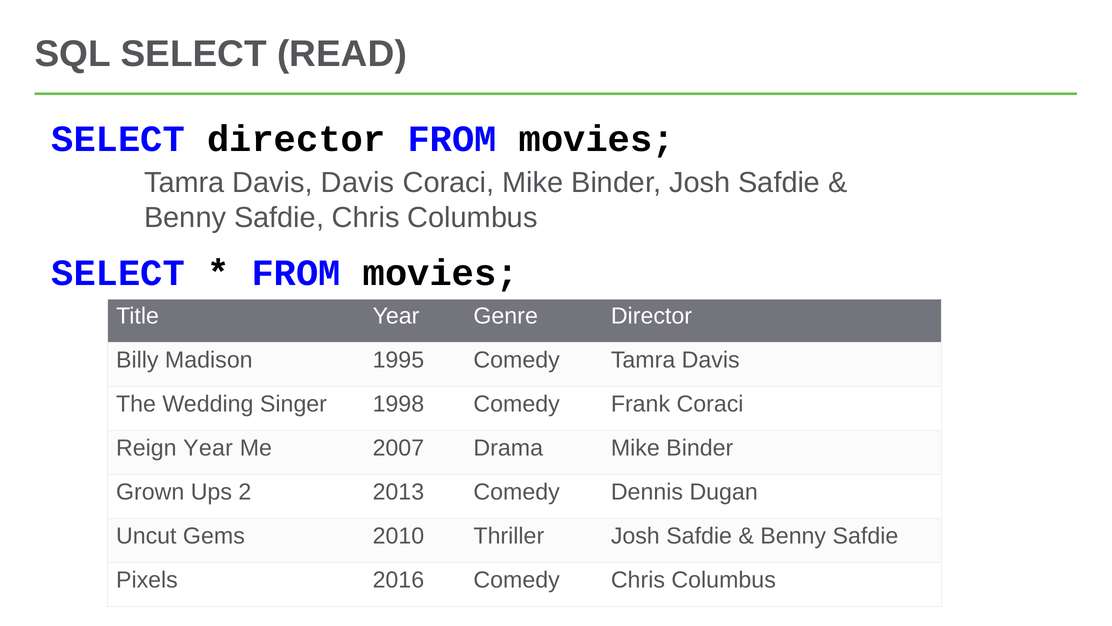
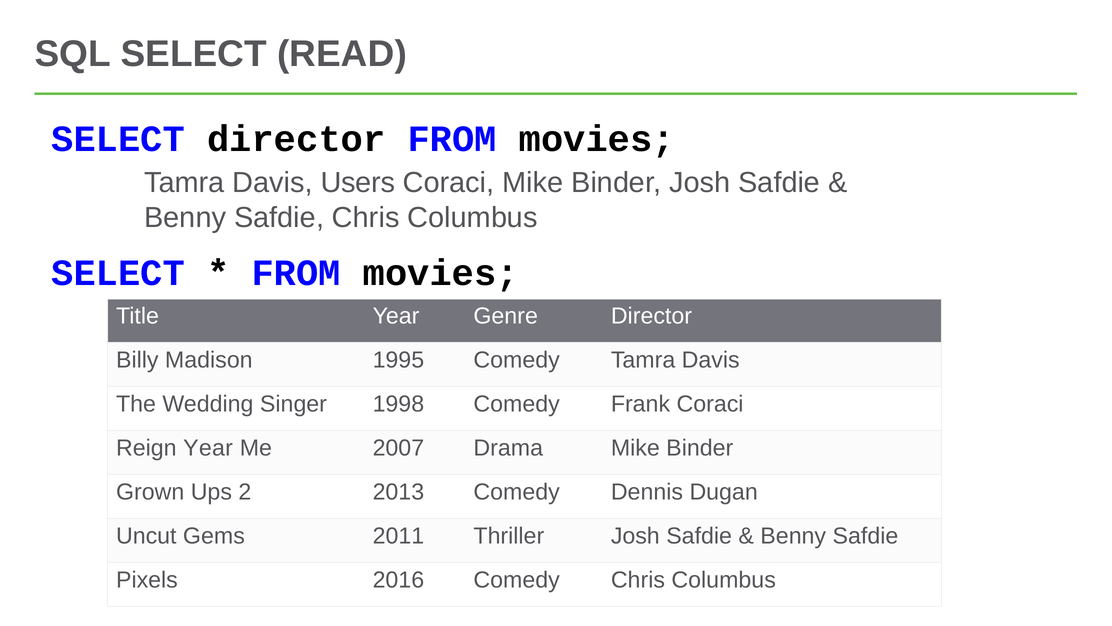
Davis Davis: Davis -> Users
2010: 2010 -> 2011
